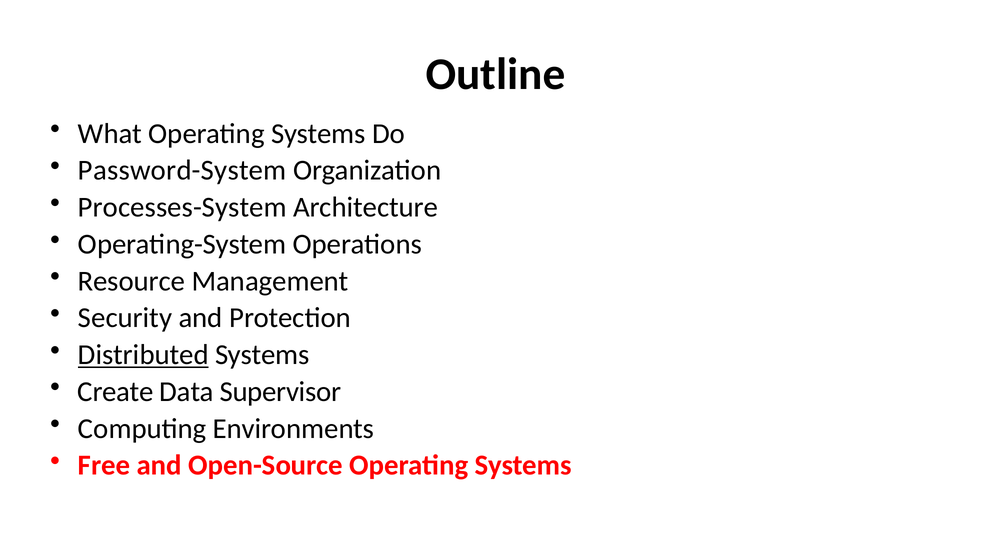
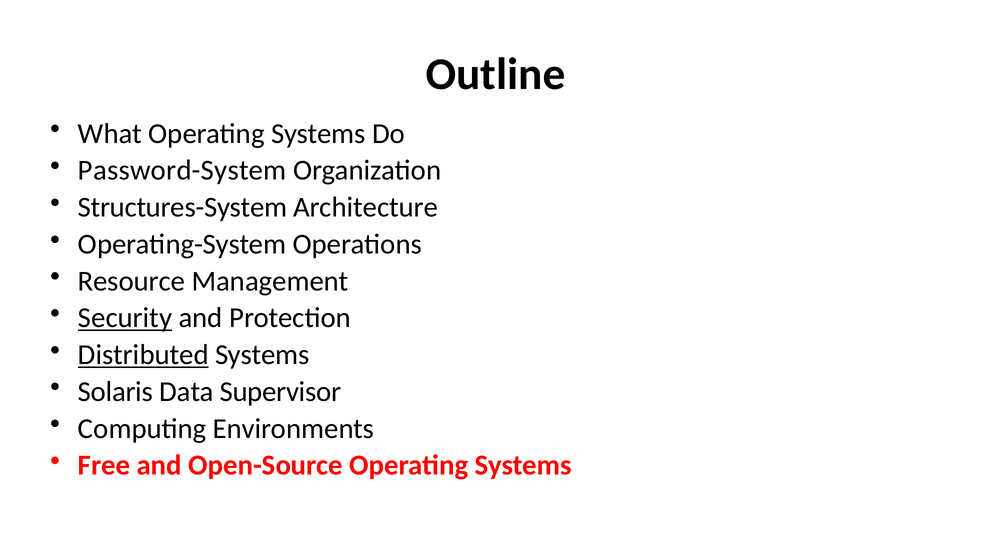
Processes-System: Processes-System -> Structures-System
Security underline: none -> present
Create: Create -> Solaris
